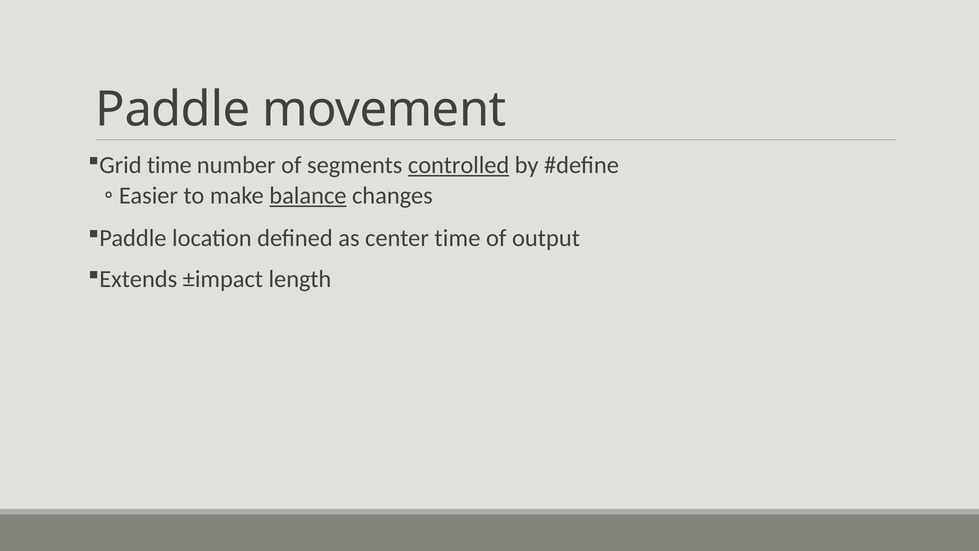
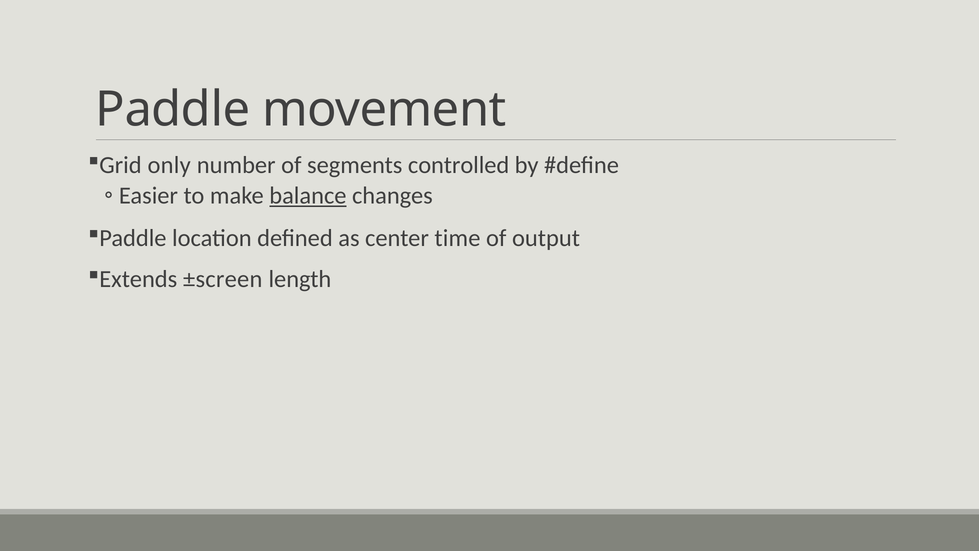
Grid time: time -> only
controlled underline: present -> none
±impact: ±impact -> ±screen
